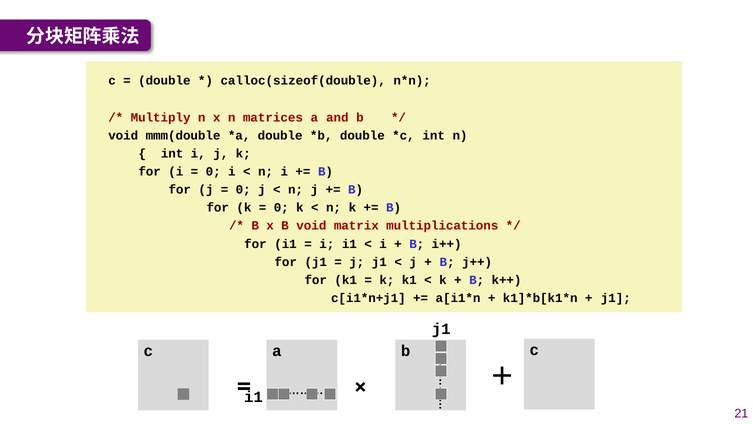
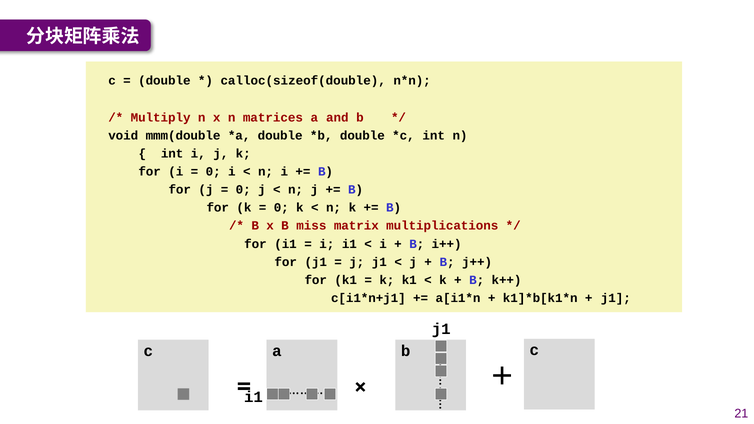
B void: void -> miss
